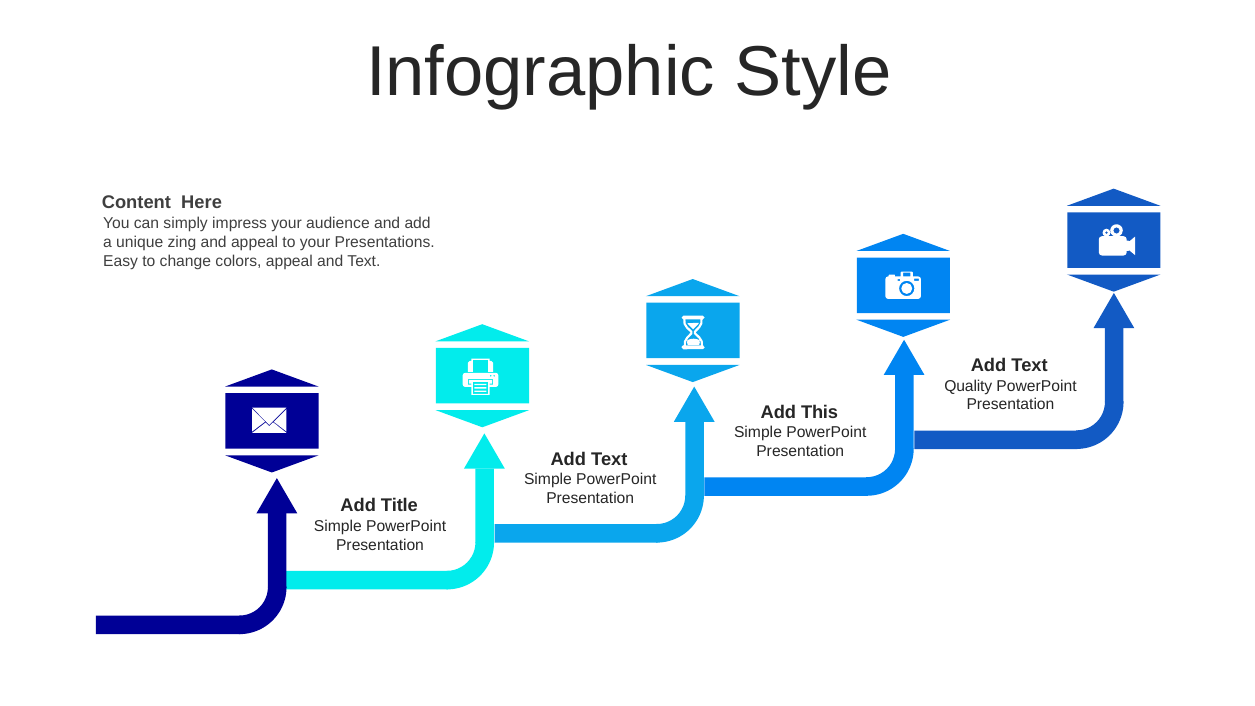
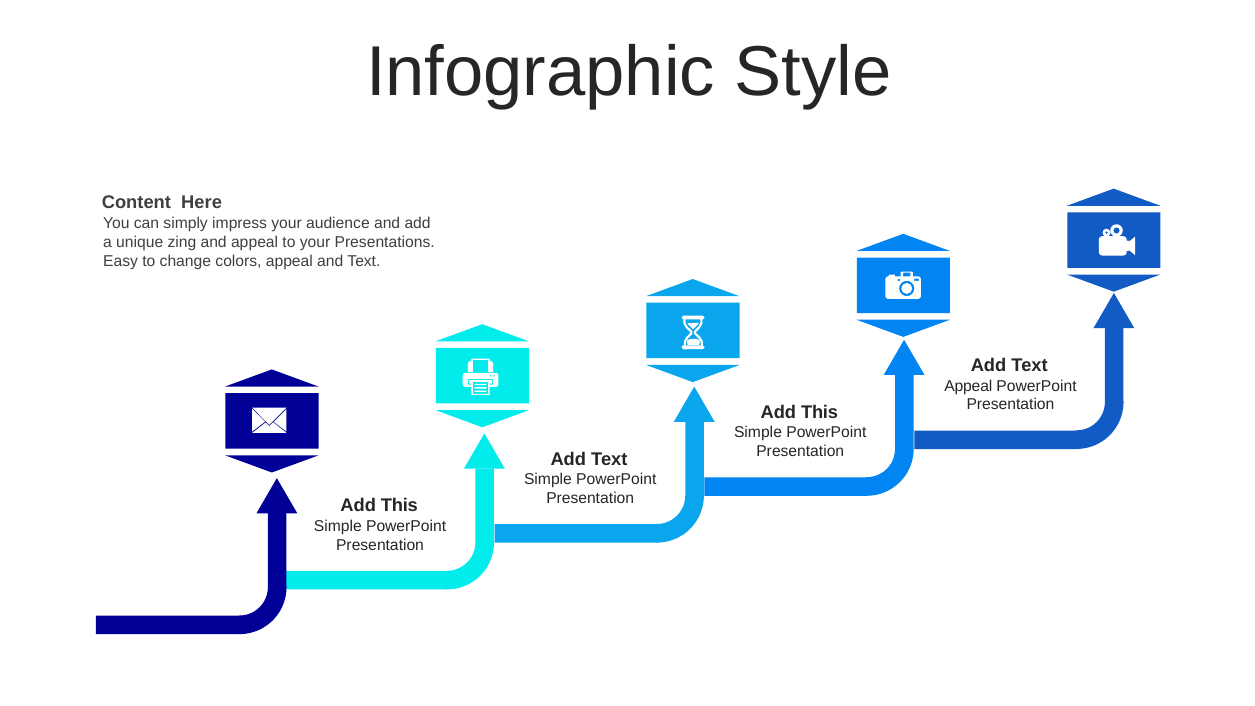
Quality at (968, 386): Quality -> Appeal
Title at (399, 506): Title -> This
